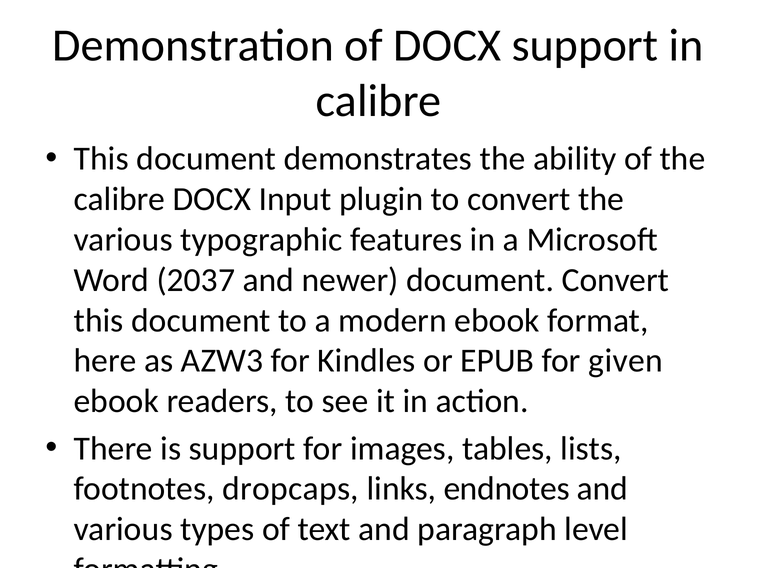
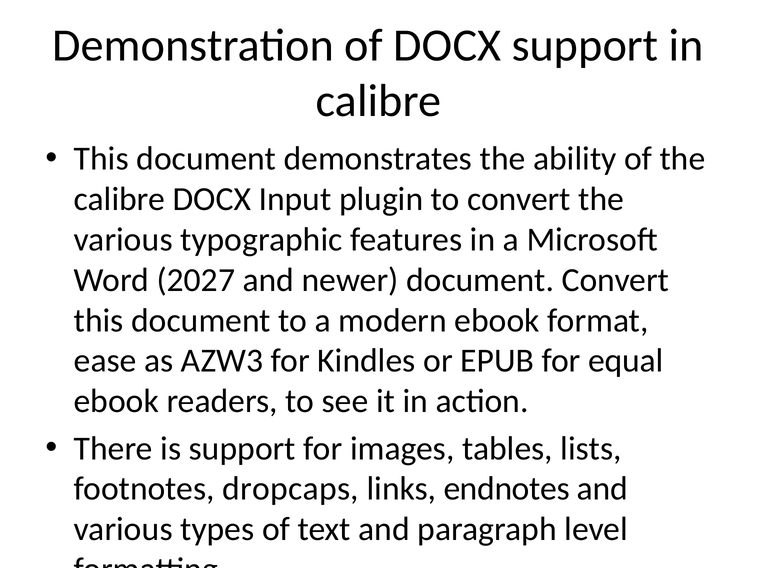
2037: 2037 -> 2027
here: here -> ease
given: given -> equal
